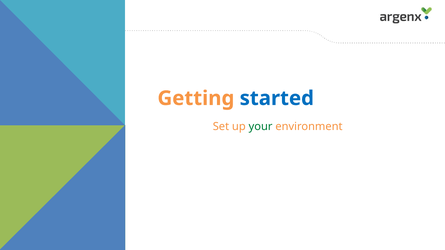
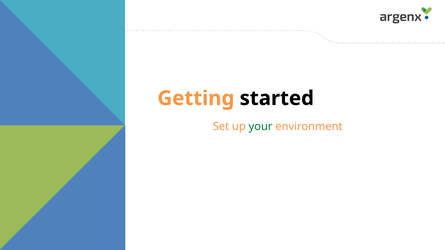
started colour: blue -> black
